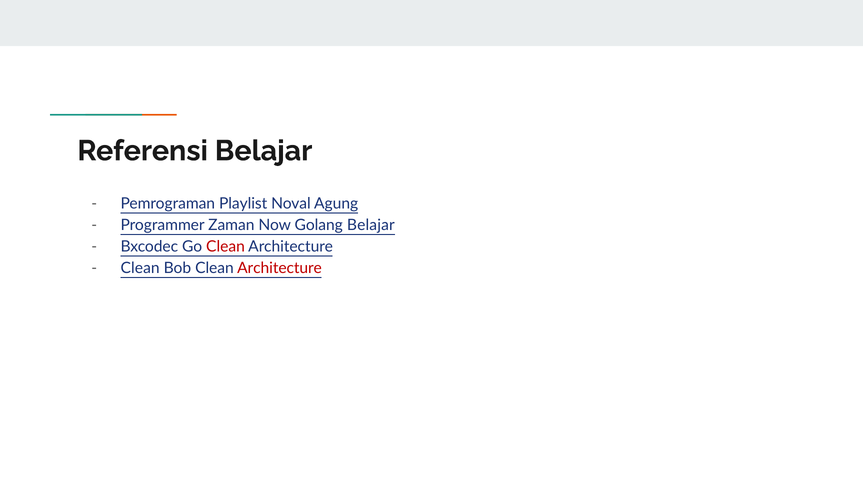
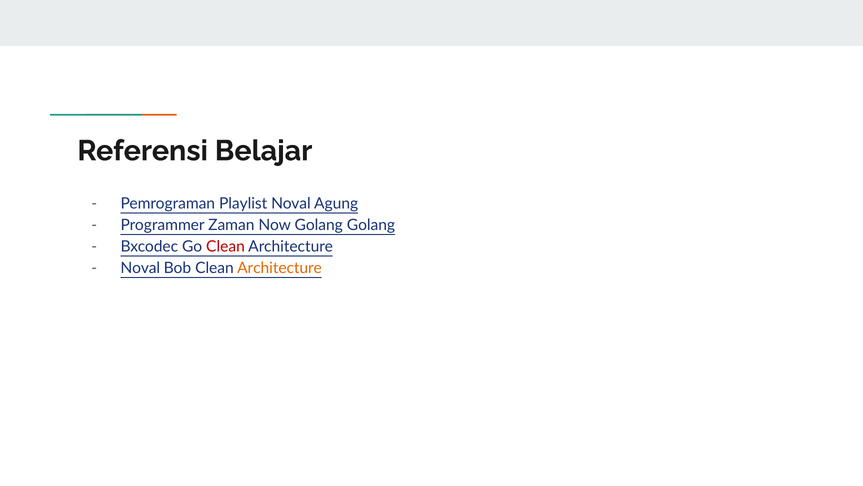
Golang Belajar: Belajar -> Golang
Clean at (140, 268): Clean -> Noval
Architecture at (279, 268) colour: red -> orange
